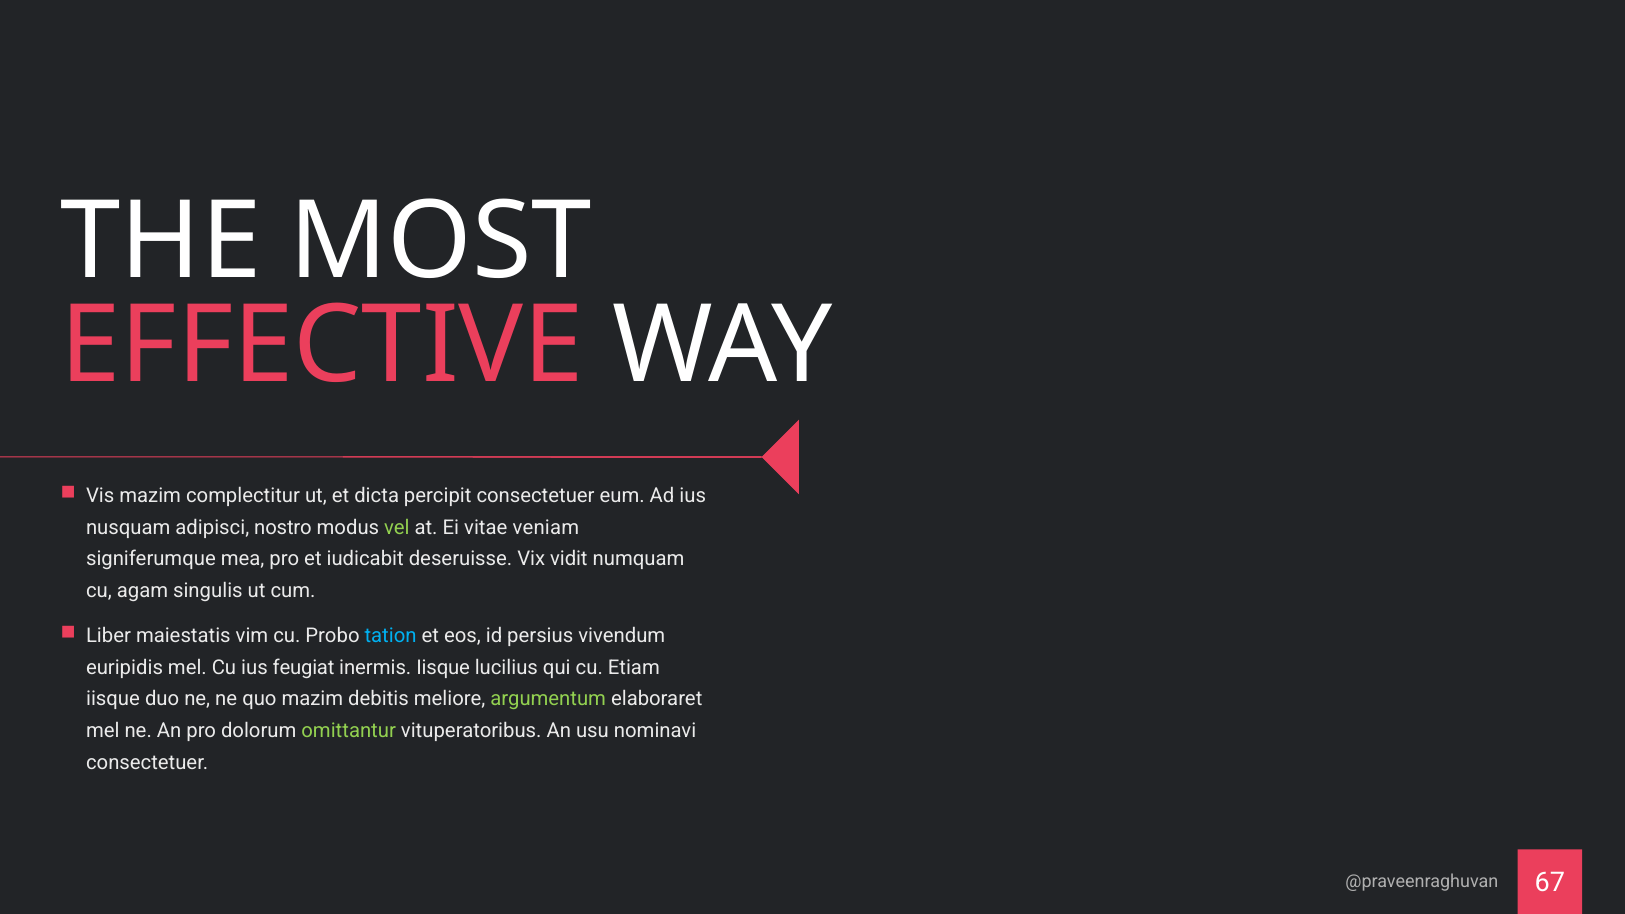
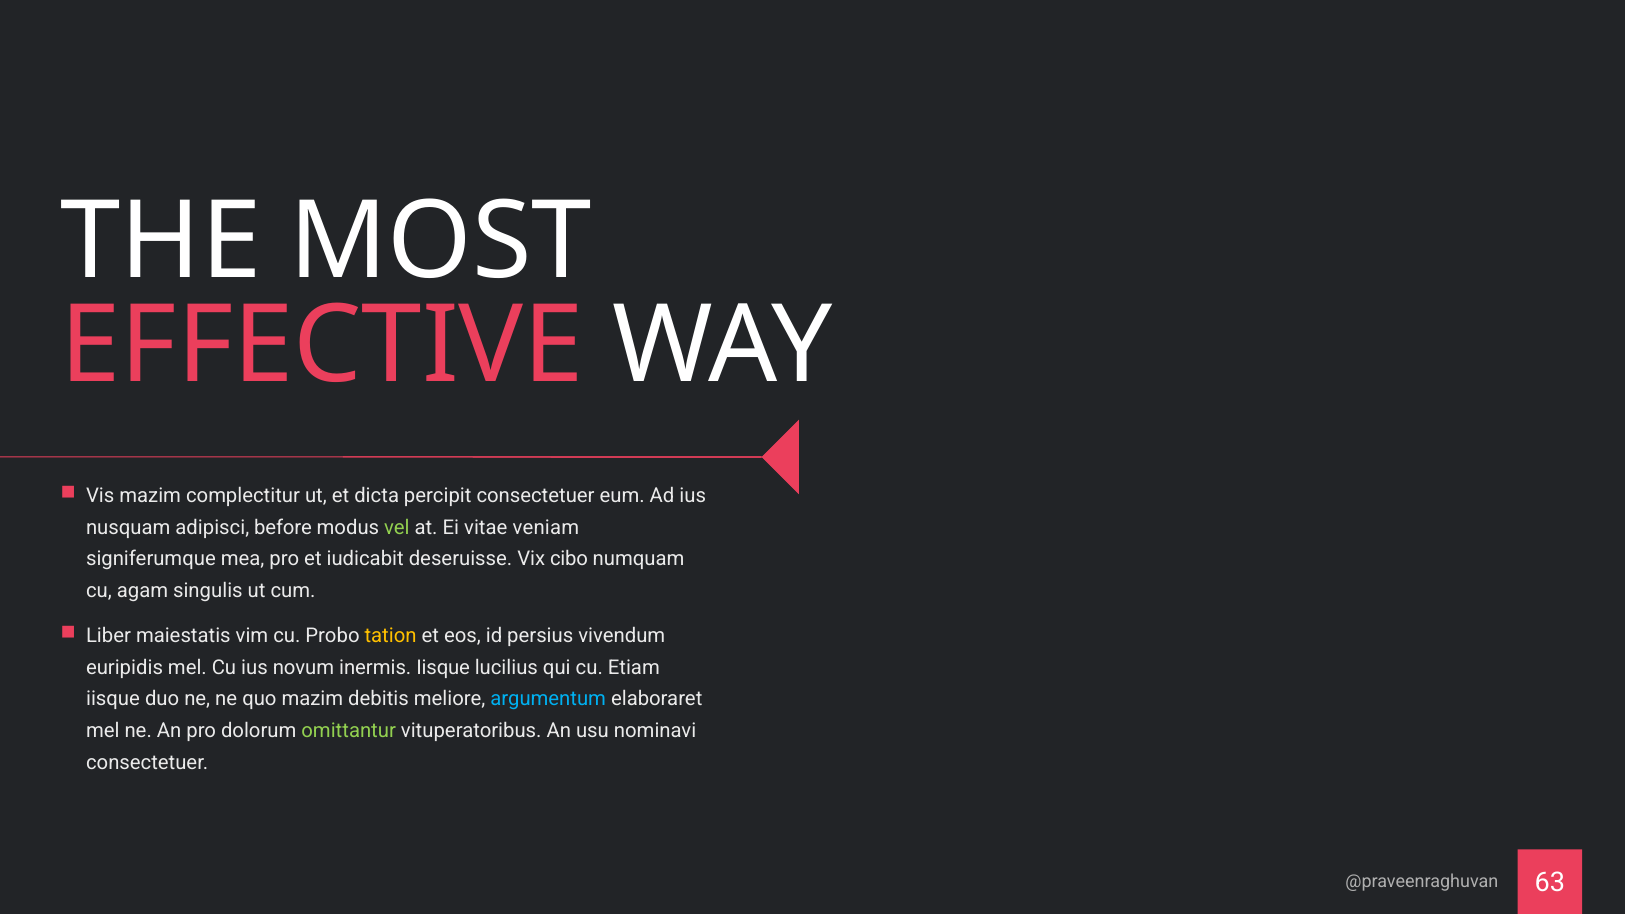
nostro: nostro -> before
vidit: vidit -> cibo
tation colour: light blue -> yellow
feugiat: feugiat -> novum
argumentum colour: light green -> light blue
67: 67 -> 63
